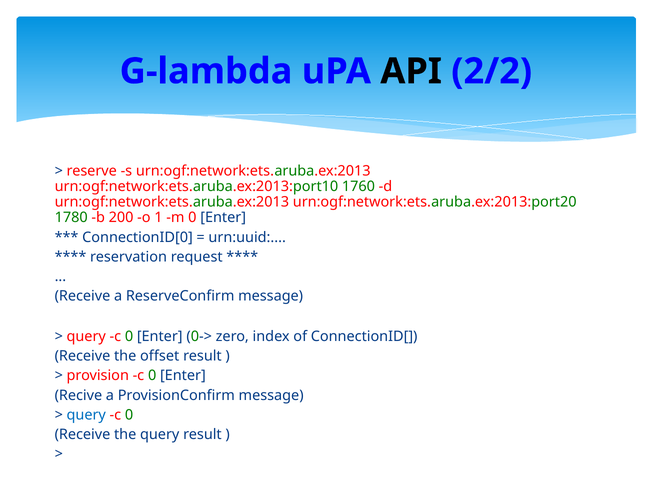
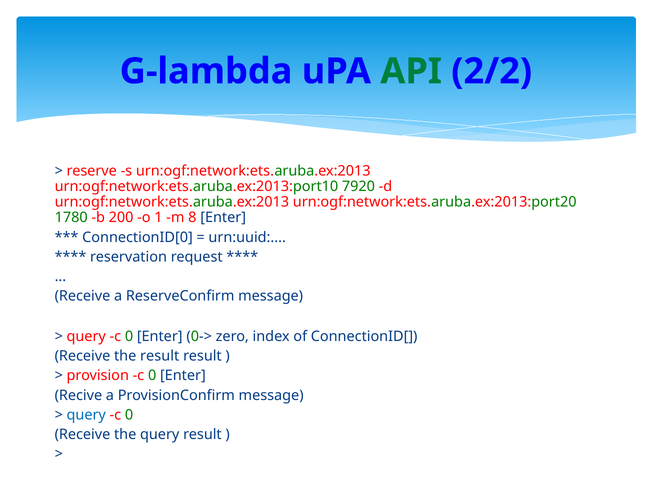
API colour: black -> green
1760: 1760 -> 7920
m 0: 0 -> 8
the offset: offset -> result
